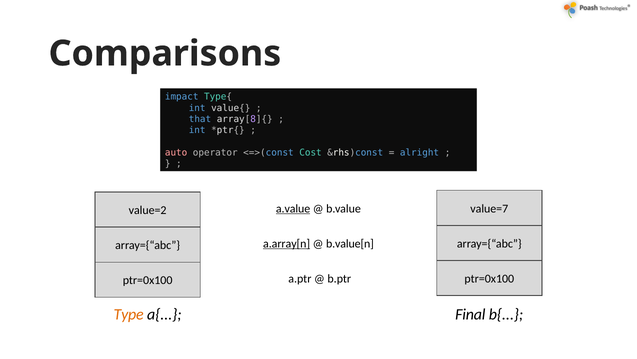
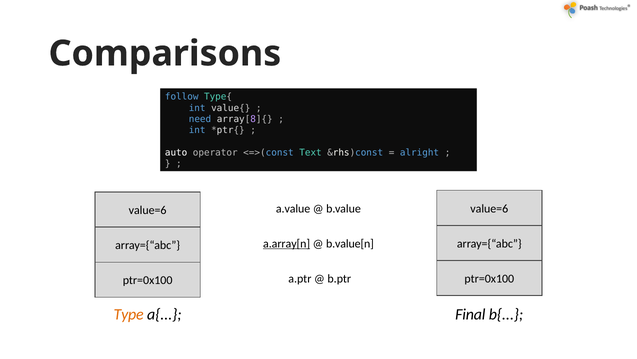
impact: impact -> follow
that: that -> need
auto colour: pink -> white
Cost: Cost -> Text
a.value underline: present -> none
b.value value=7: value=7 -> value=6
value=2 at (148, 210): value=2 -> value=6
